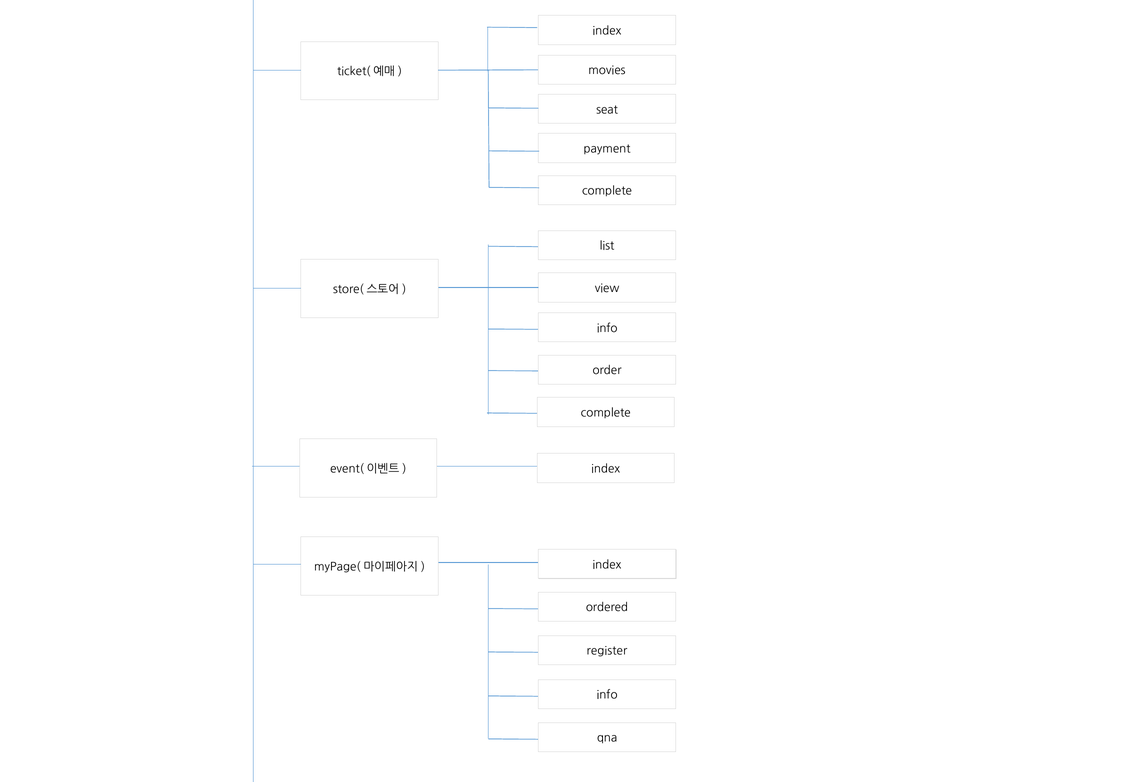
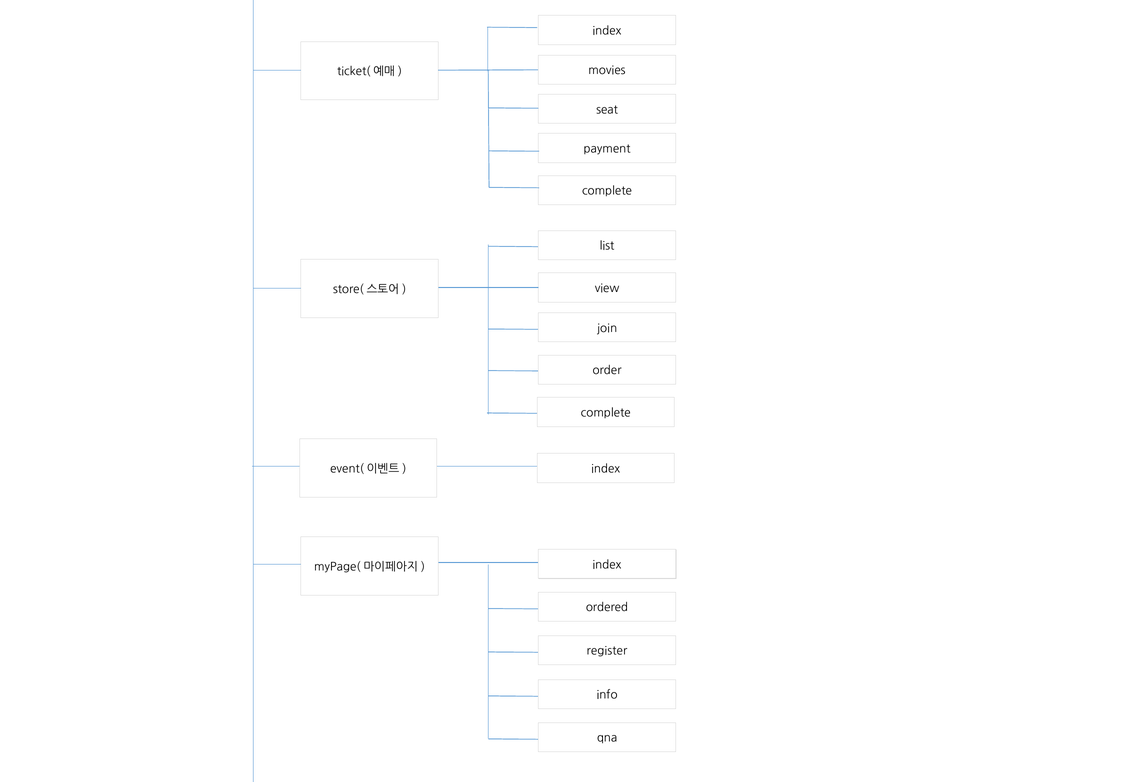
info at (607, 328): info -> join
